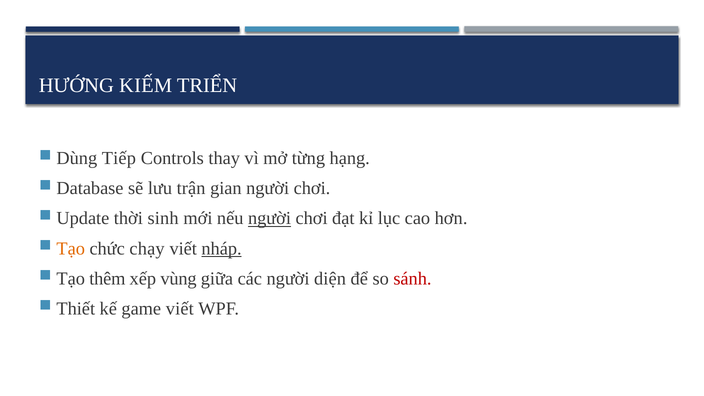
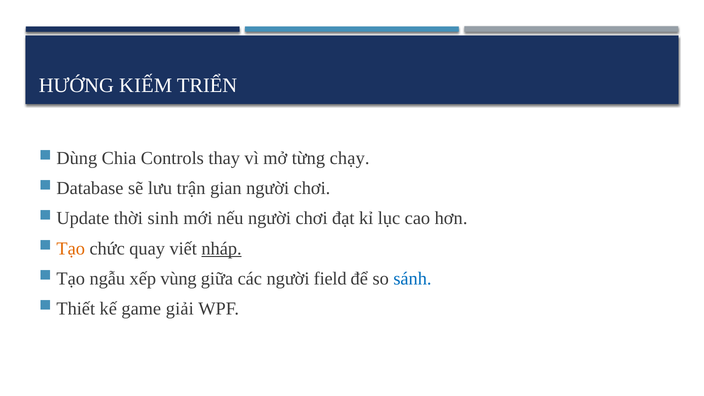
Tiếp: Tiếp -> Chia
hạng: hạng -> chạy
người at (269, 218) underline: present -> none
chạy: chạy -> quay
thêm: thêm -> ngẫu
diện: diện -> field
sánh colour: red -> blue
game viết: viết -> giải
